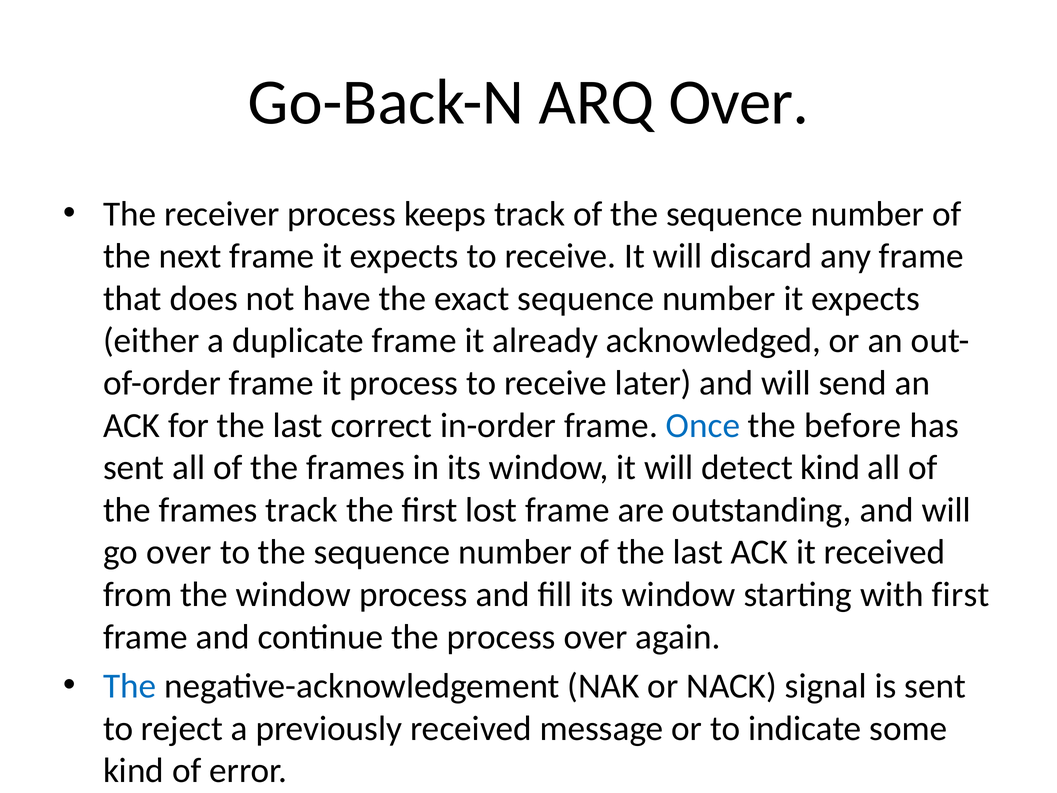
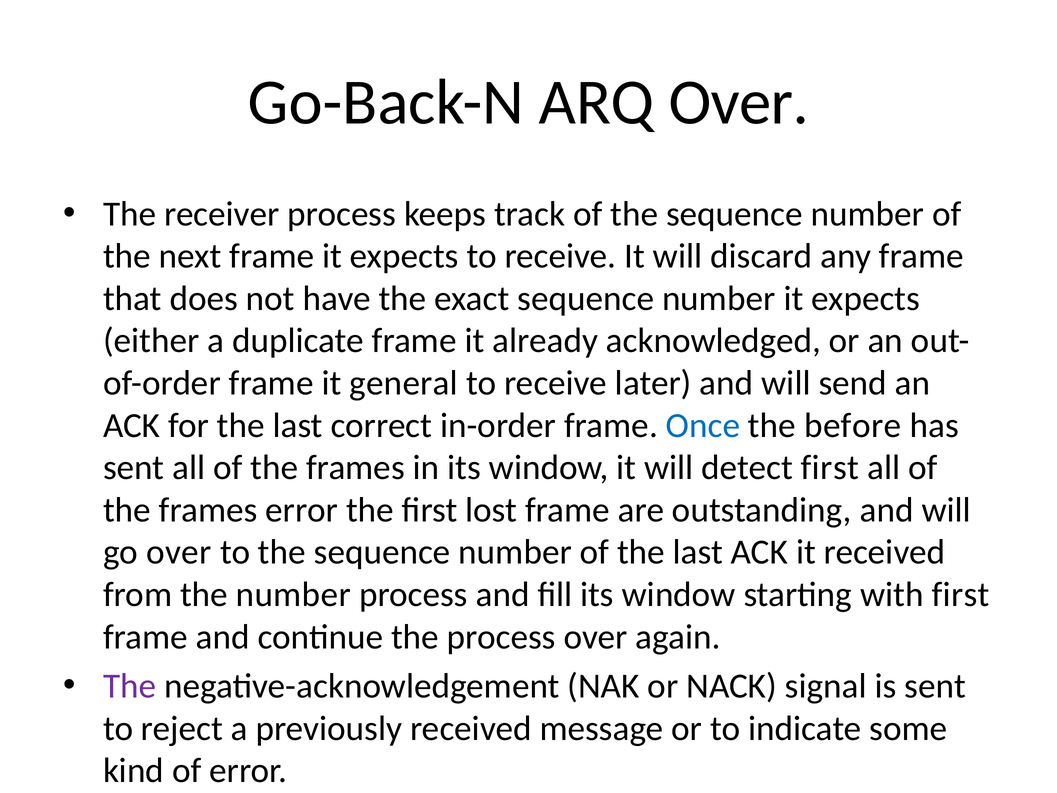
it process: process -> general
detect kind: kind -> first
frames track: track -> error
the window: window -> number
The at (130, 686) colour: blue -> purple
